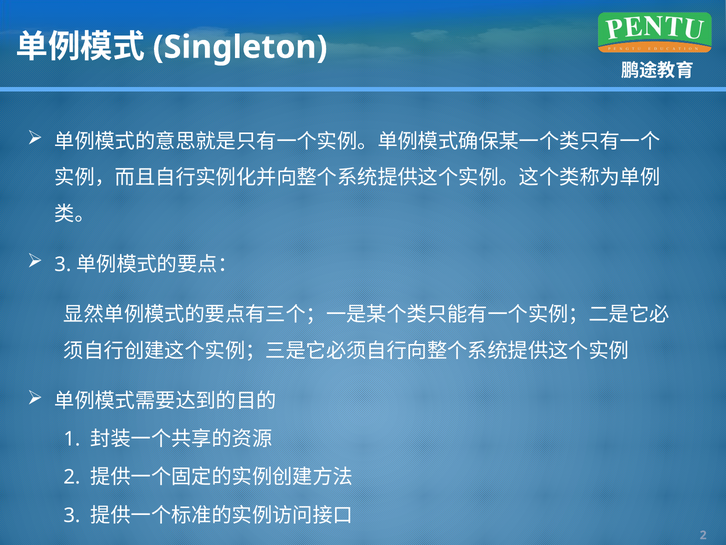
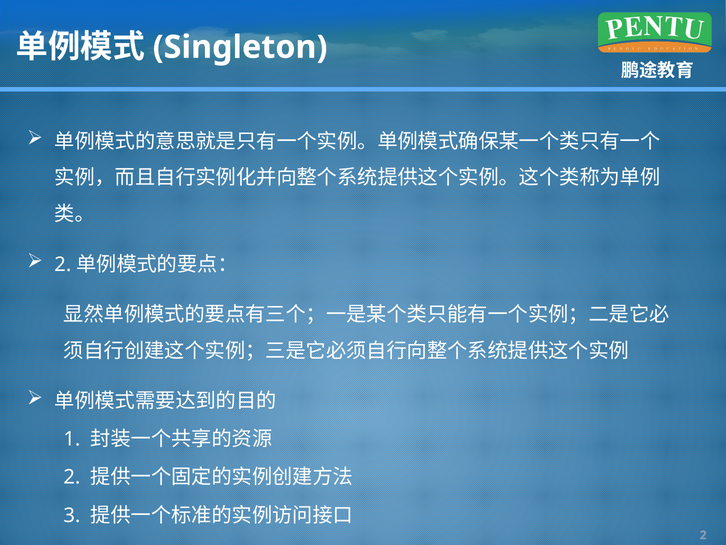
3 at (63, 264): 3 -> 2
